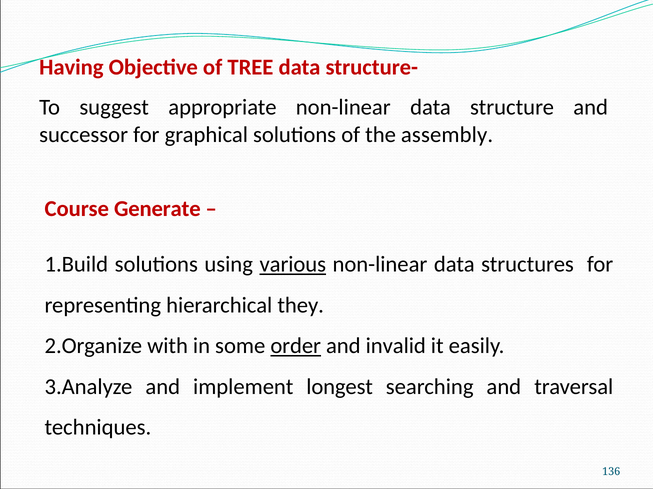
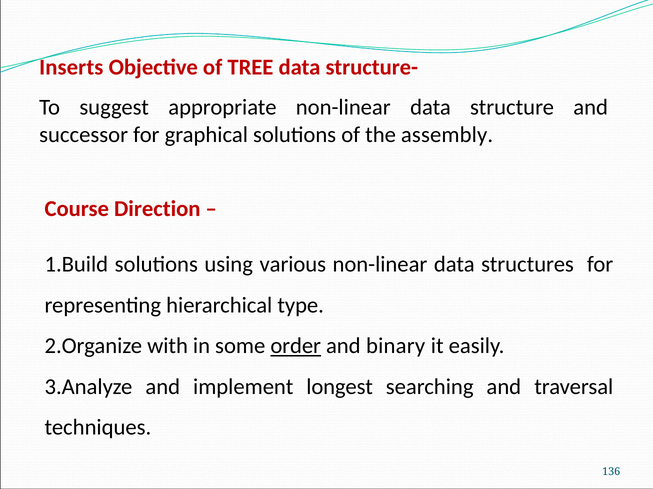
Having: Having -> Inserts
Generate: Generate -> Direction
various underline: present -> none
they: they -> type
invalid: invalid -> binary
